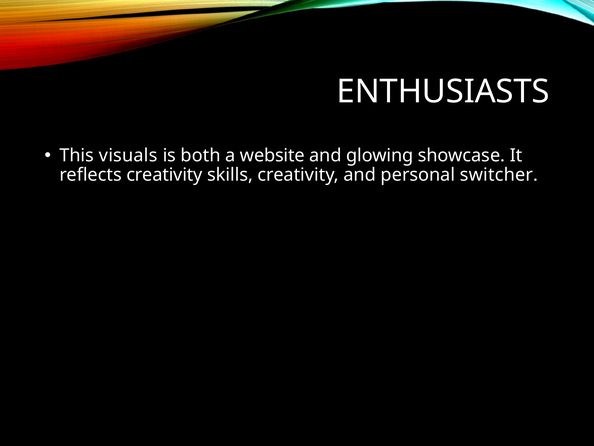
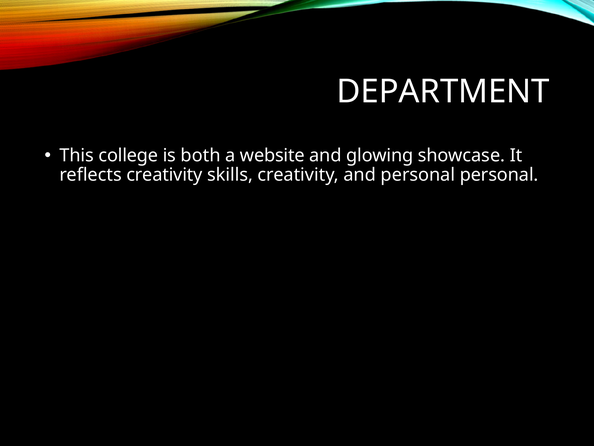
ENTHUSIASTS: ENTHUSIASTS -> DEPARTMENT
visuals: visuals -> college
personal switcher: switcher -> personal
